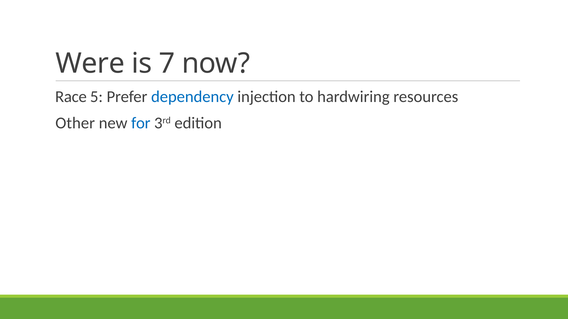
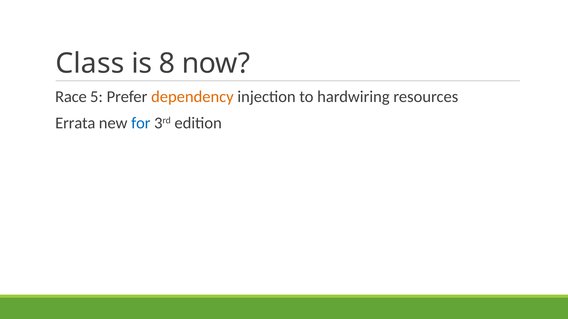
Were: Were -> Class
7: 7 -> 8
dependency colour: blue -> orange
Other: Other -> Errata
